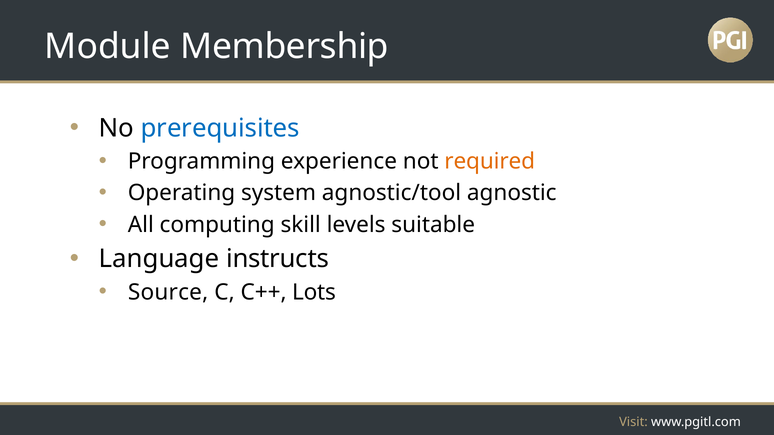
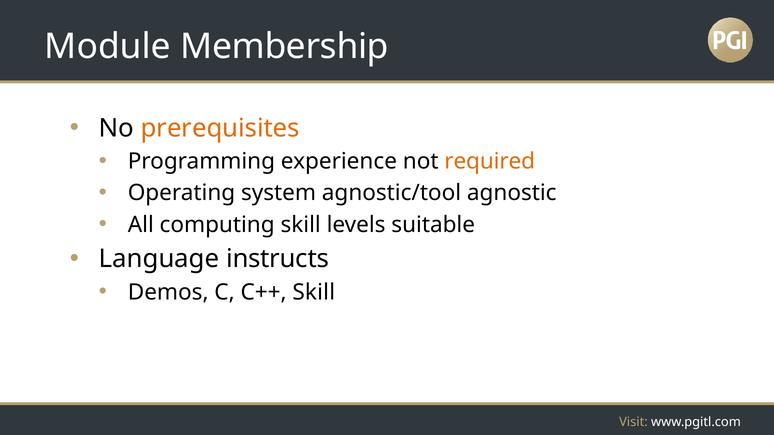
prerequisites colour: blue -> orange
Source: Source -> Demos
C++ Lots: Lots -> Skill
